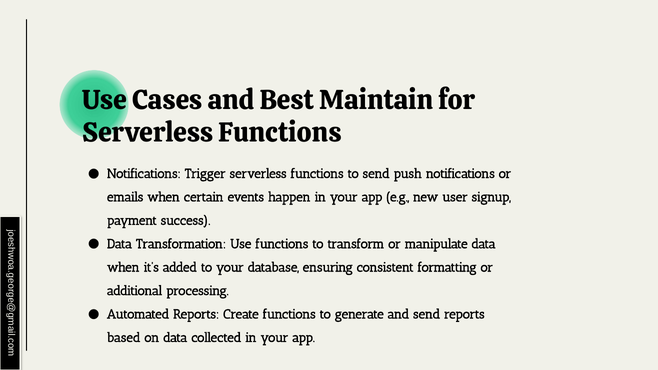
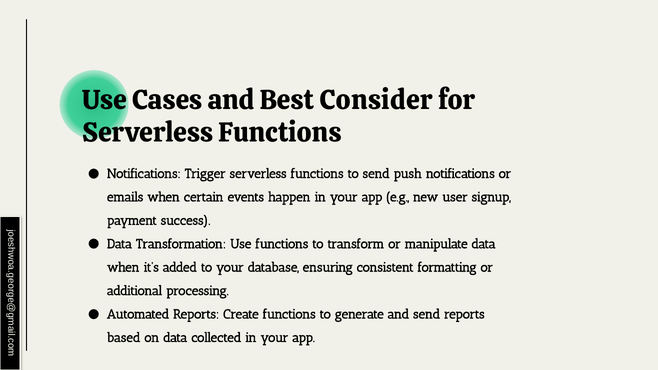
Maintain: Maintain -> Consider
